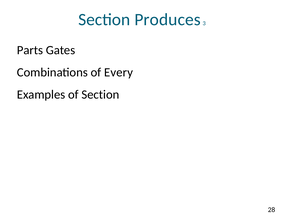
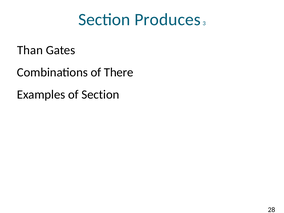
Parts: Parts -> Than
Every: Every -> There
